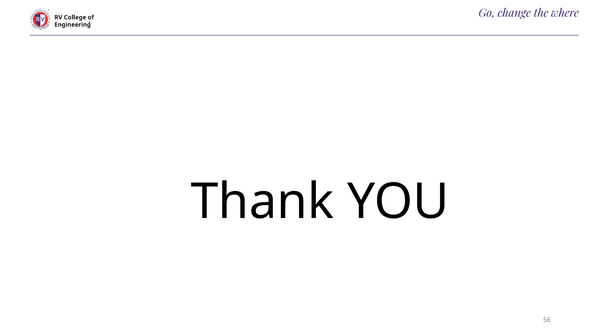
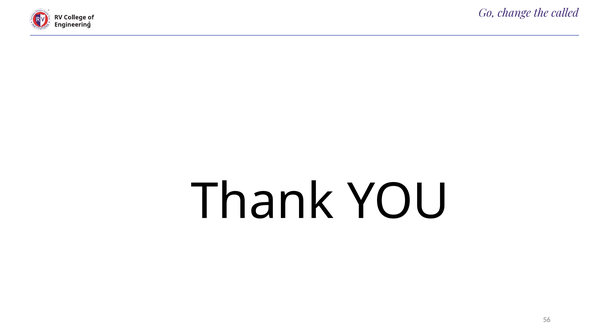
where: where -> called
